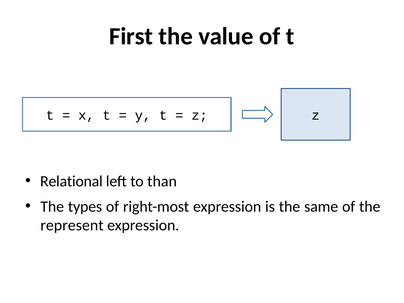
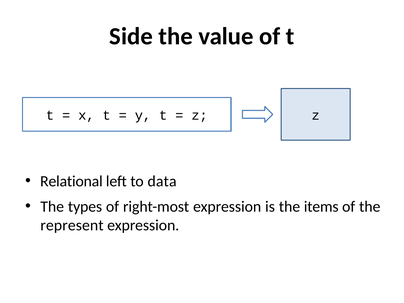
First: First -> Side
than: than -> data
same: same -> items
